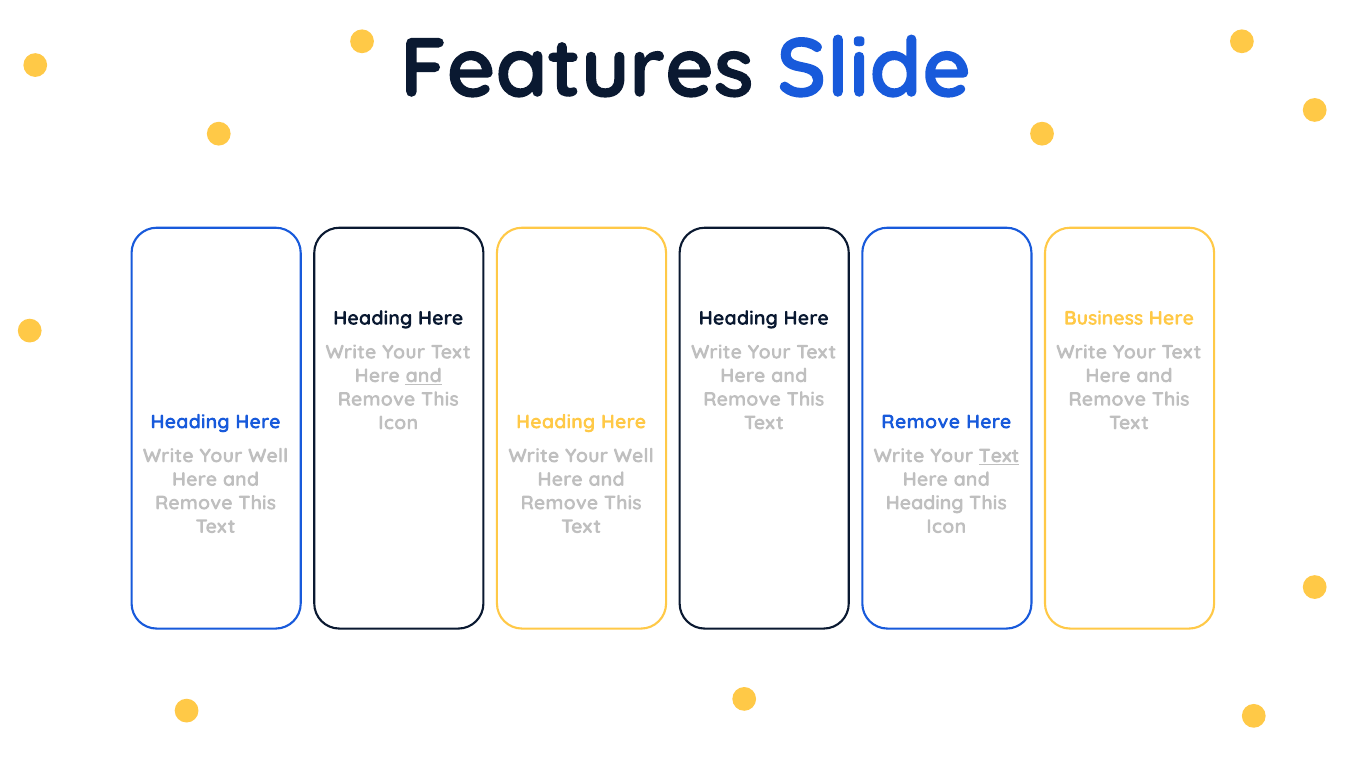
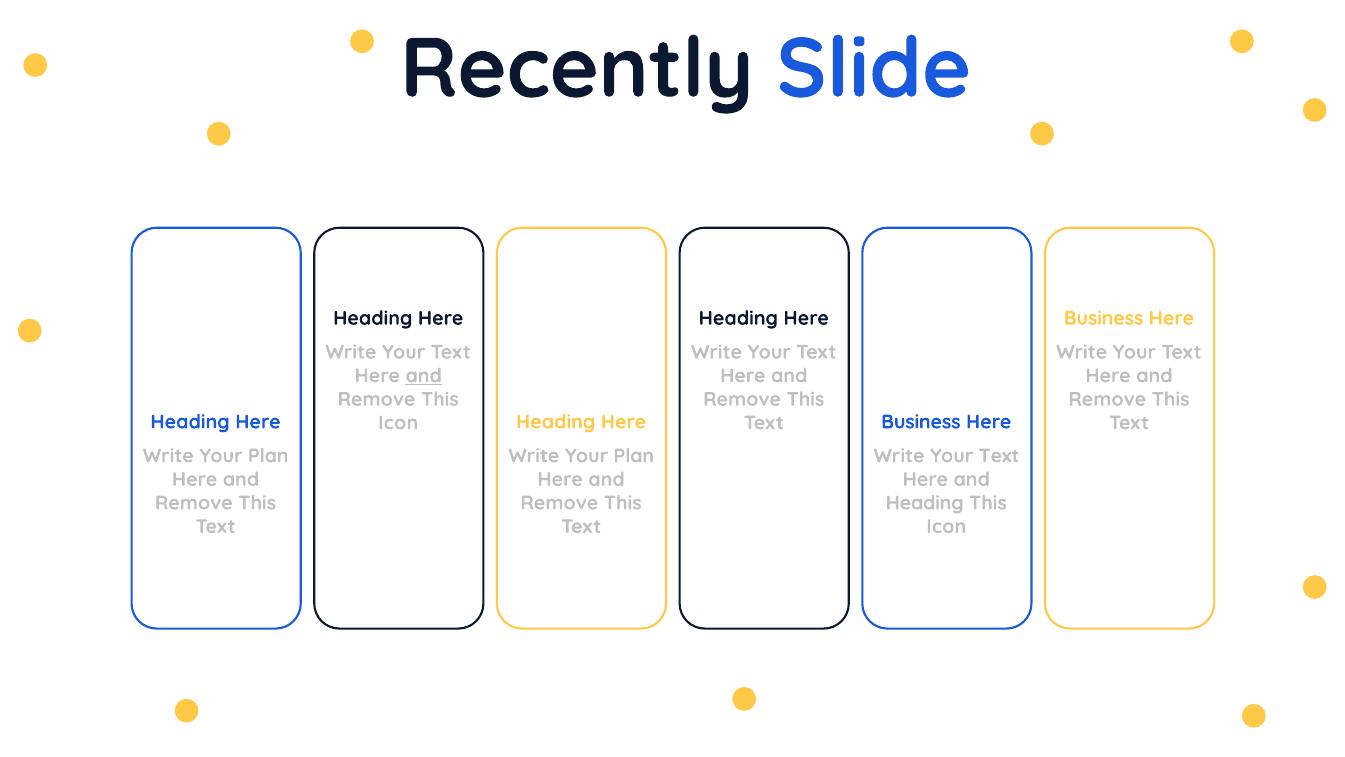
Features: Features -> Recently
Remove at (921, 422): Remove -> Business
Well at (268, 456): Well -> Plan
Well at (634, 456): Well -> Plan
Text at (999, 456) underline: present -> none
